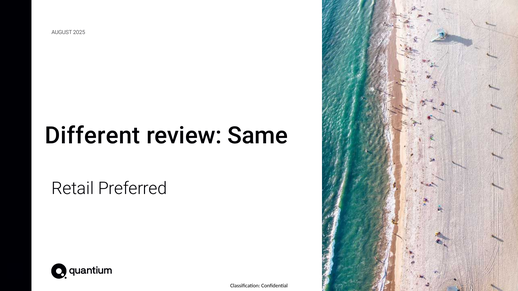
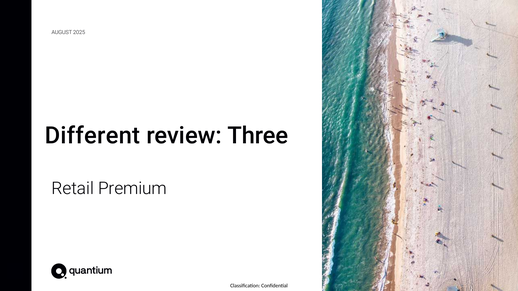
Same: Same -> Three
Preferred: Preferred -> Premium
